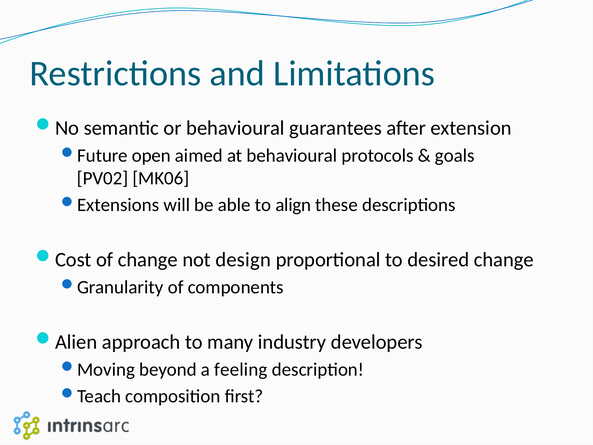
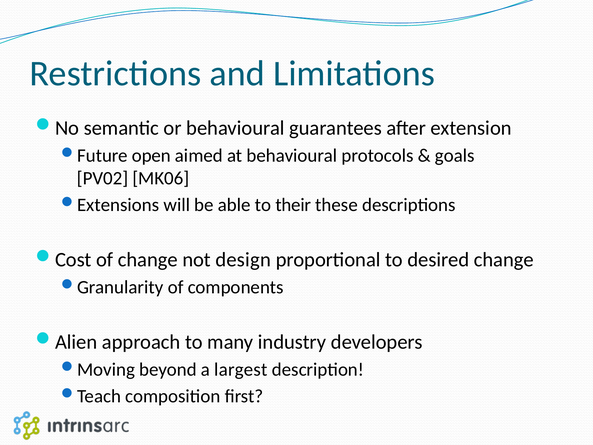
align: align -> their
feeling: feeling -> largest
